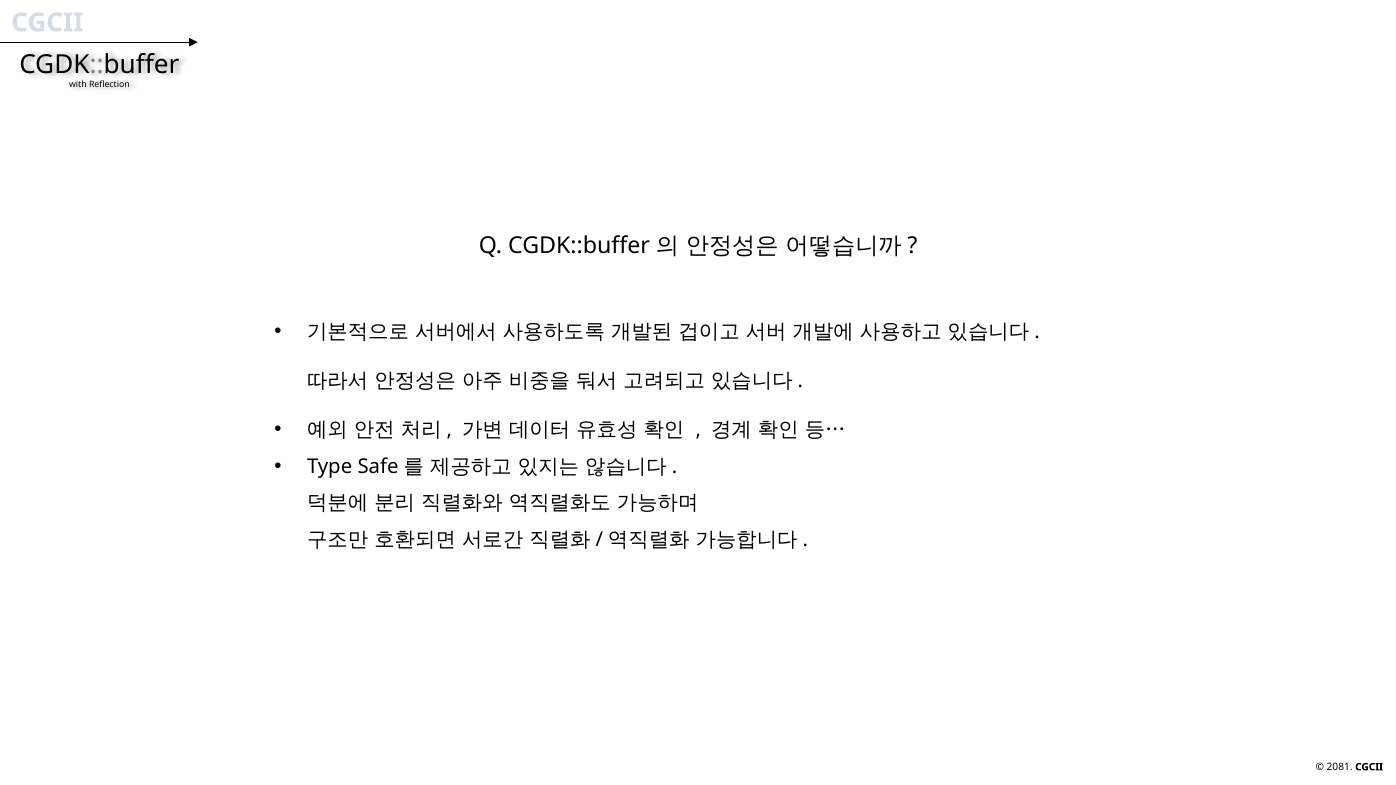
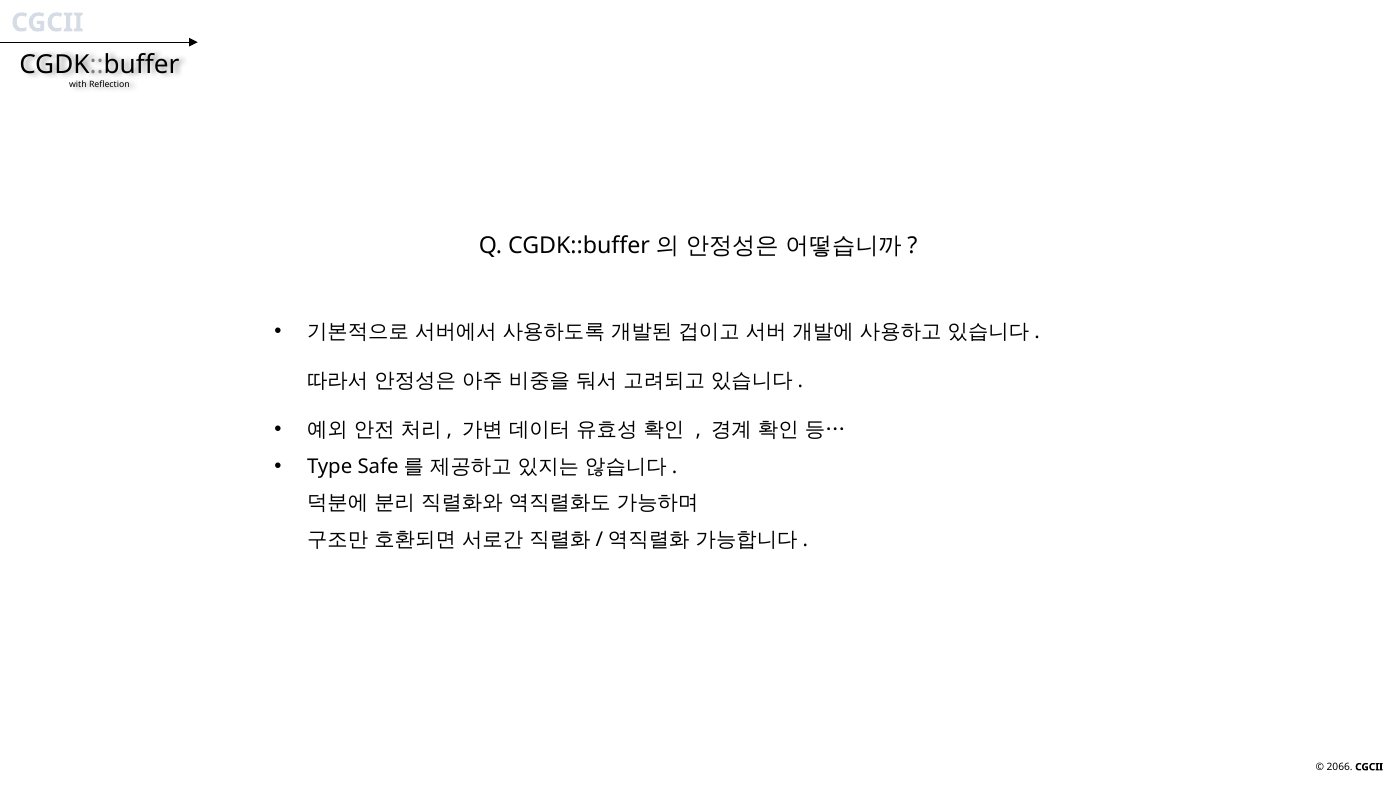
2081: 2081 -> 2066
